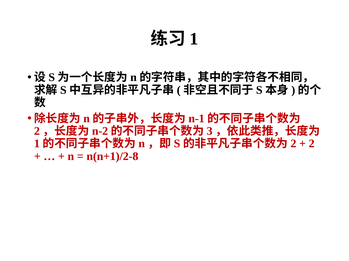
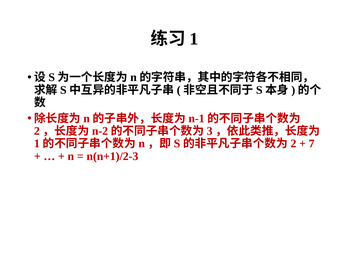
2: 2 -> 7
n(n+1)/2-8: n(n+1)/2-8 -> n(n+1)/2-3
